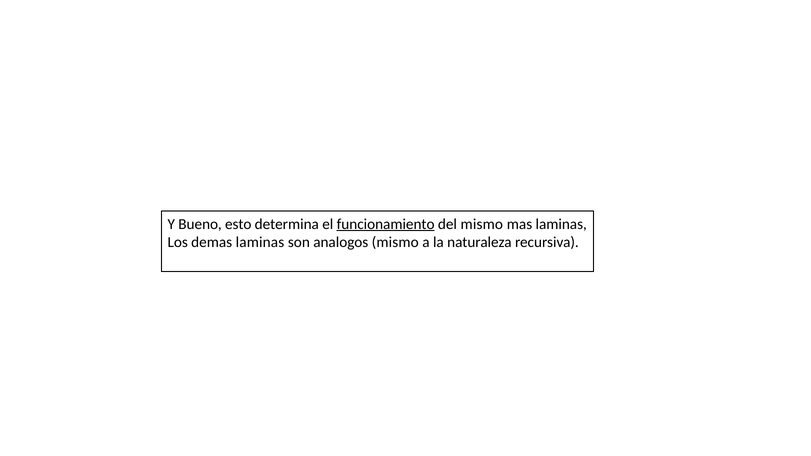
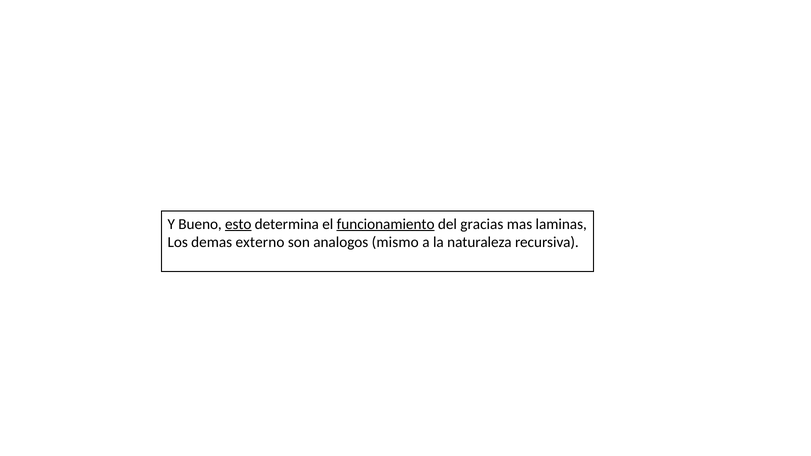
esto underline: none -> present
del mismo: mismo -> gracias
demas laminas: laminas -> externo
